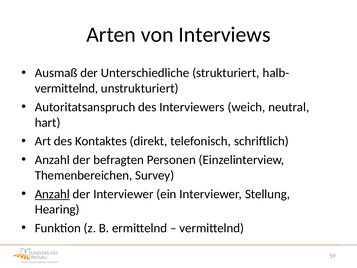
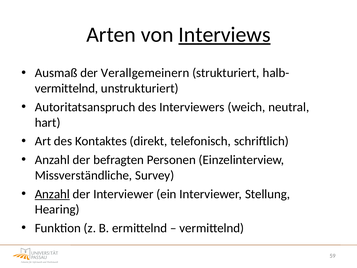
Interviews underline: none -> present
Unterschiedliche: Unterschiedliche -> Verallgemeinern
Themenbereichen: Themenbereichen -> Missverständliche
